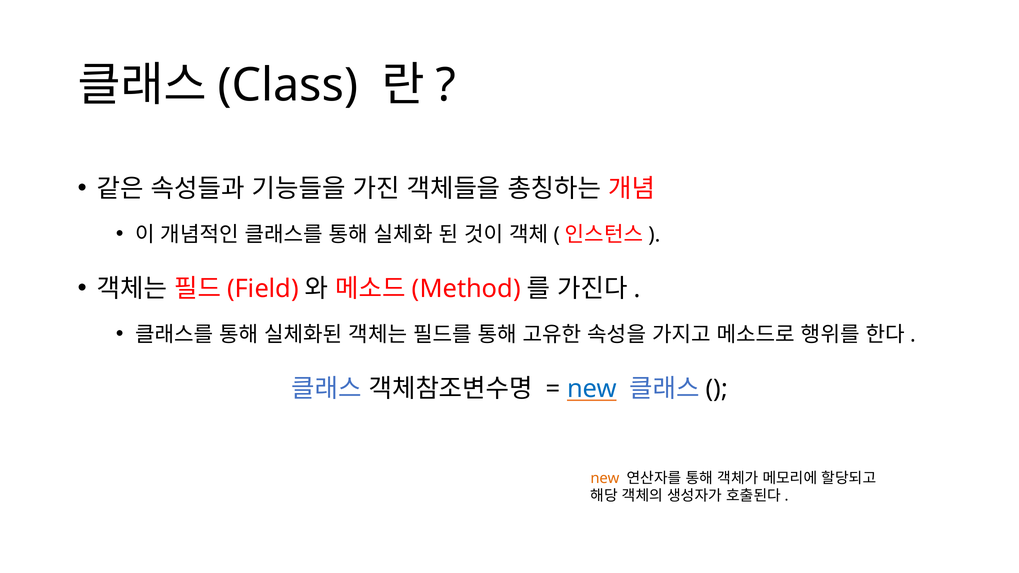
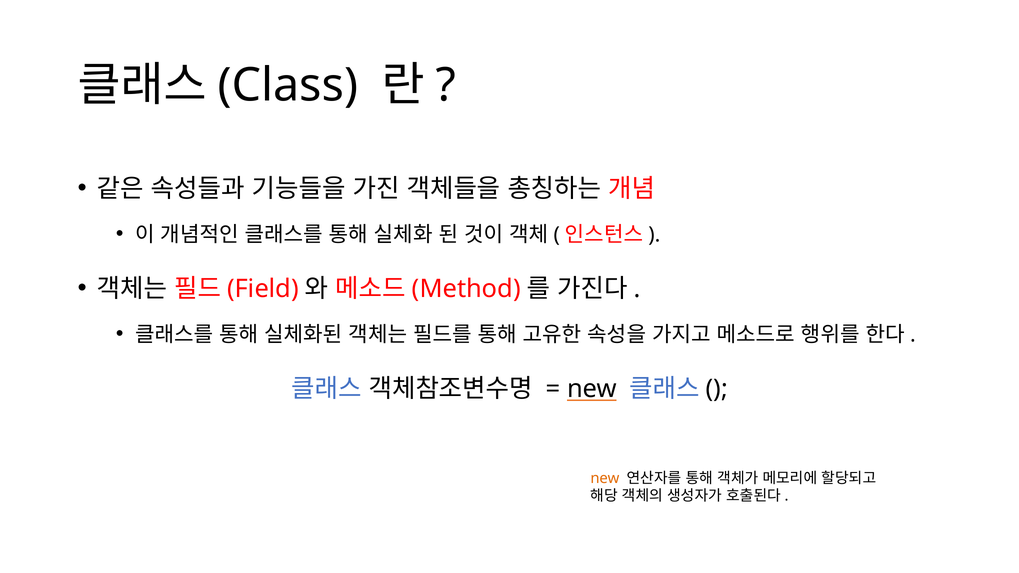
new at (592, 389) colour: blue -> black
